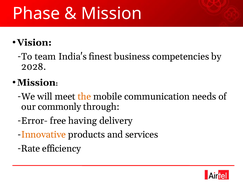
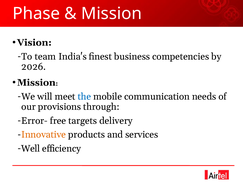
2028: 2028 -> 2026
the colour: orange -> blue
commonly: commonly -> provisions
having: having -> targets
Rate: Rate -> Well
